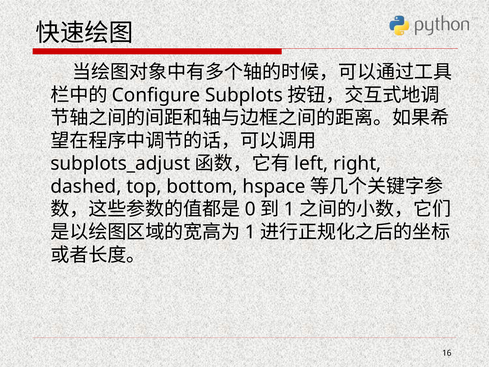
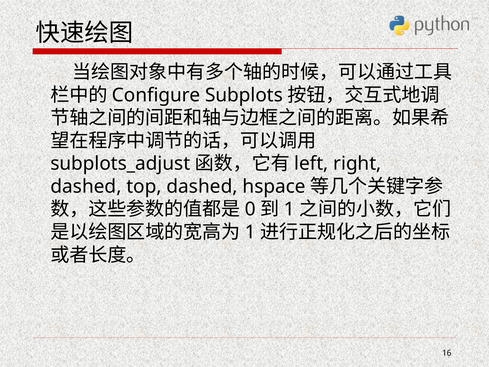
top bottom: bottom -> dashed
